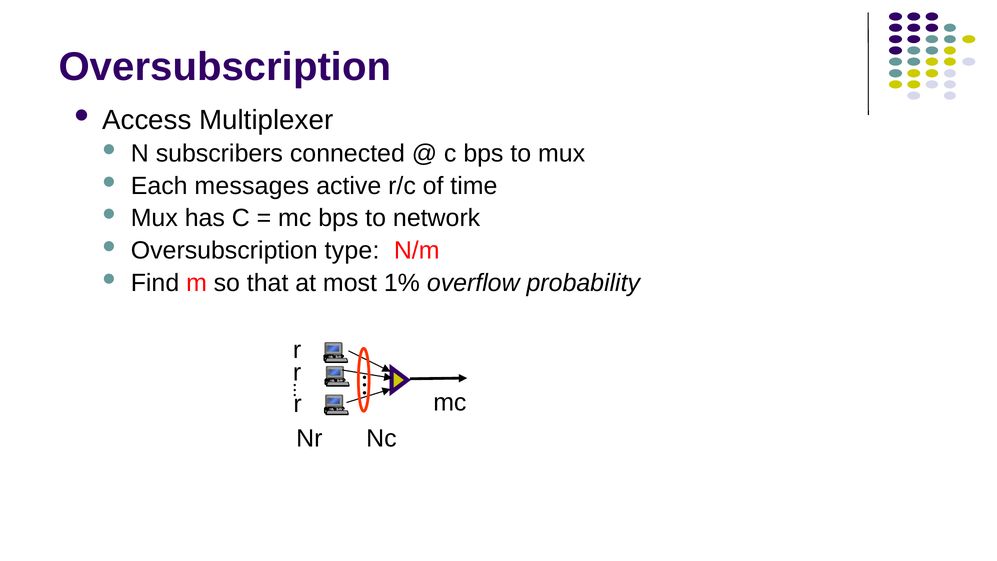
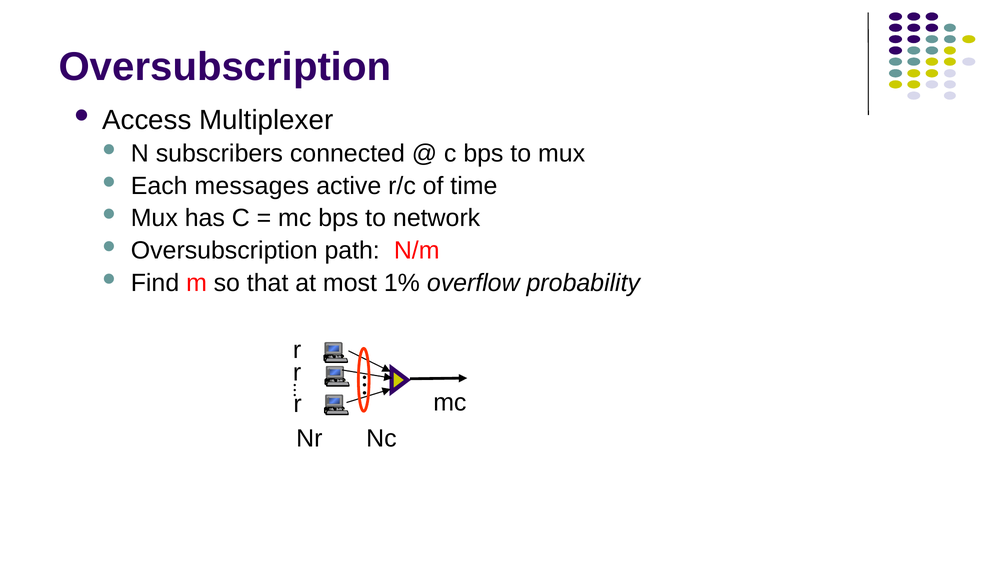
type: type -> path
